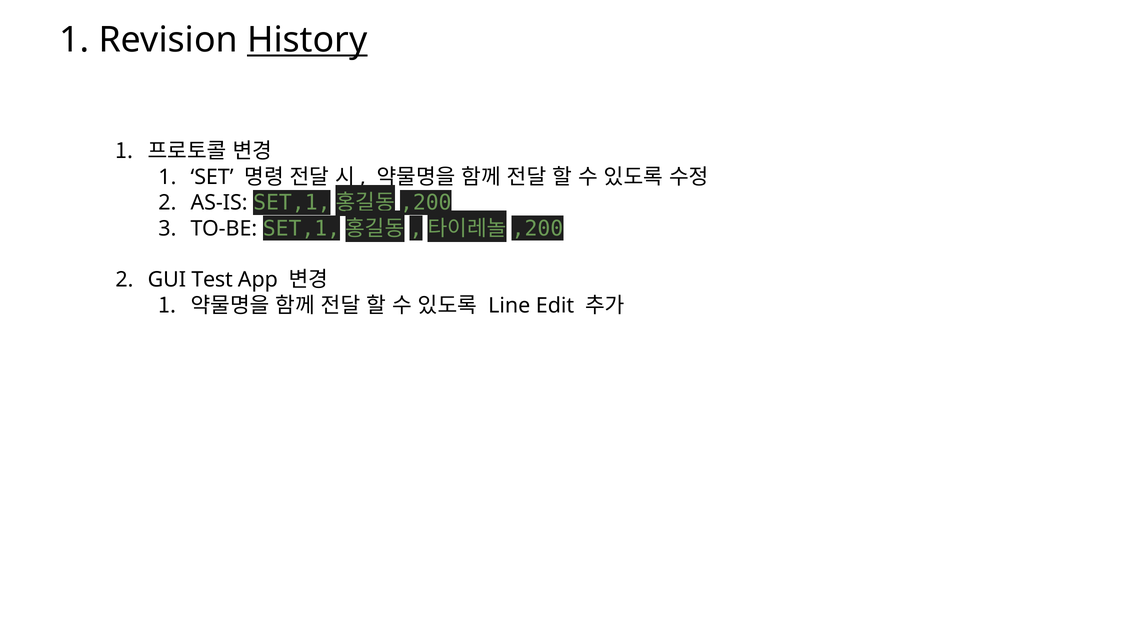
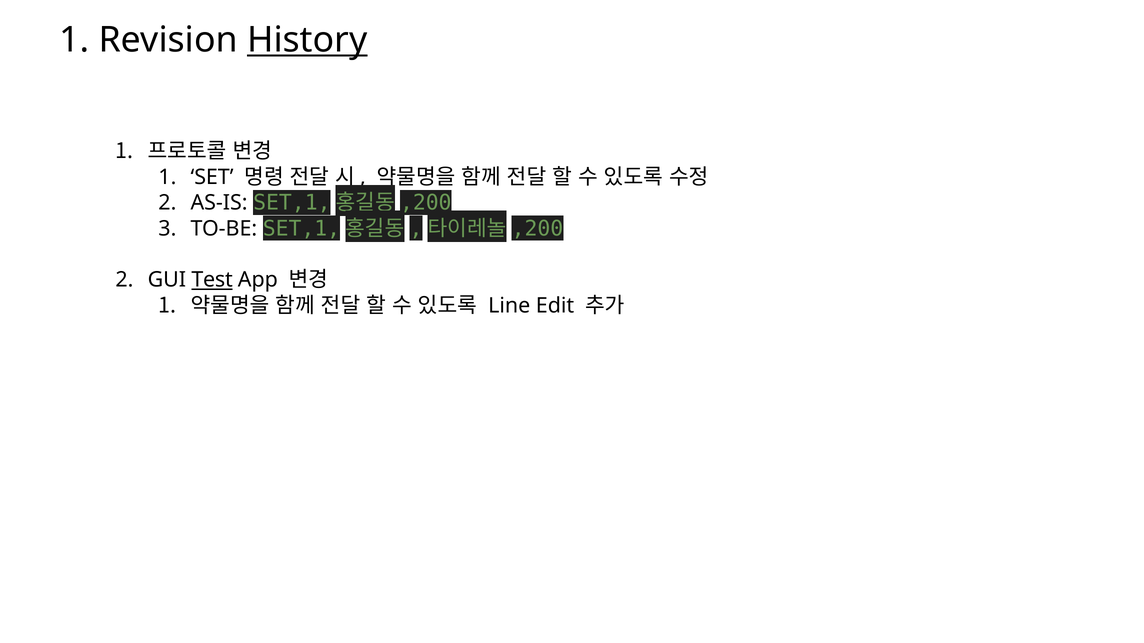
Test underline: none -> present
